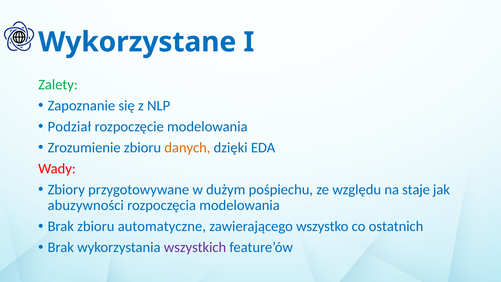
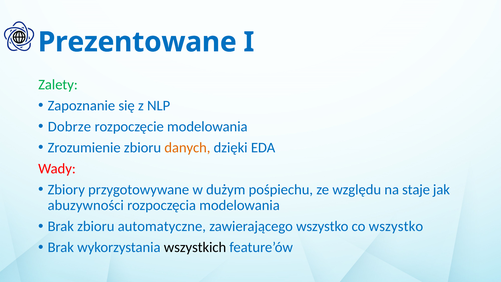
Wykorzystane: Wykorzystane -> Prezentowane
Podział: Podział -> Dobrze
co ostatnich: ostatnich -> wszystko
wszystkich colour: purple -> black
